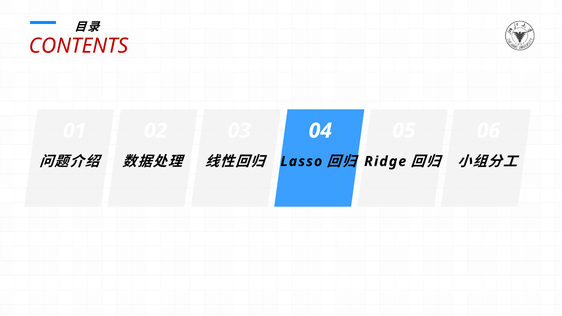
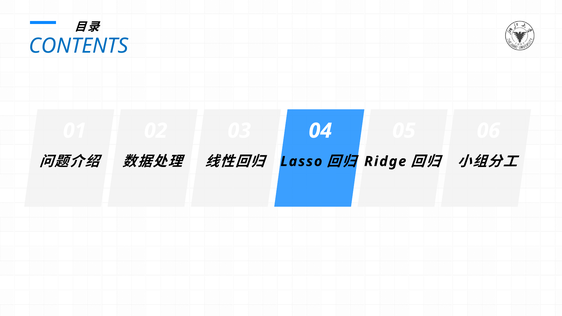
CONTENTS colour: red -> blue
